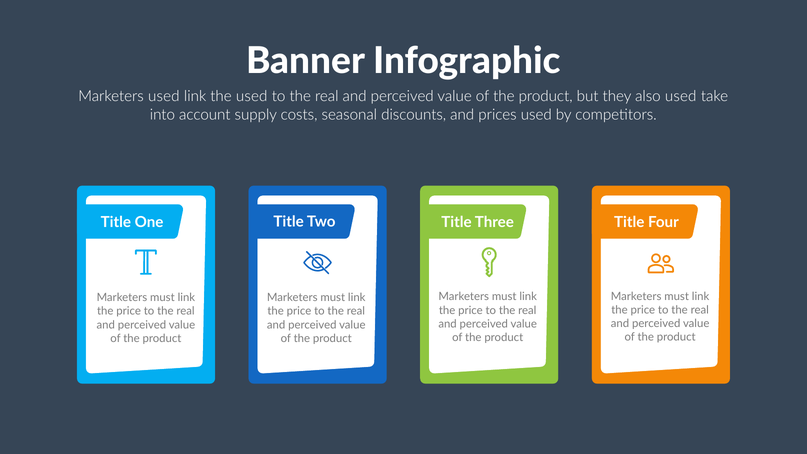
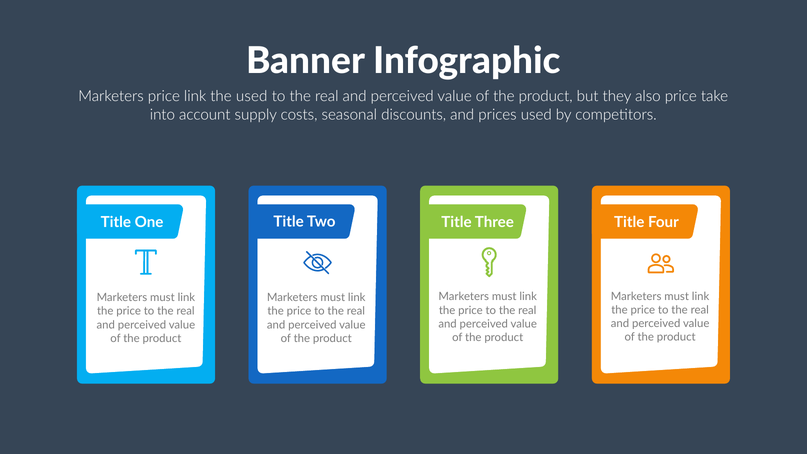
Marketers used: used -> price
also used: used -> price
